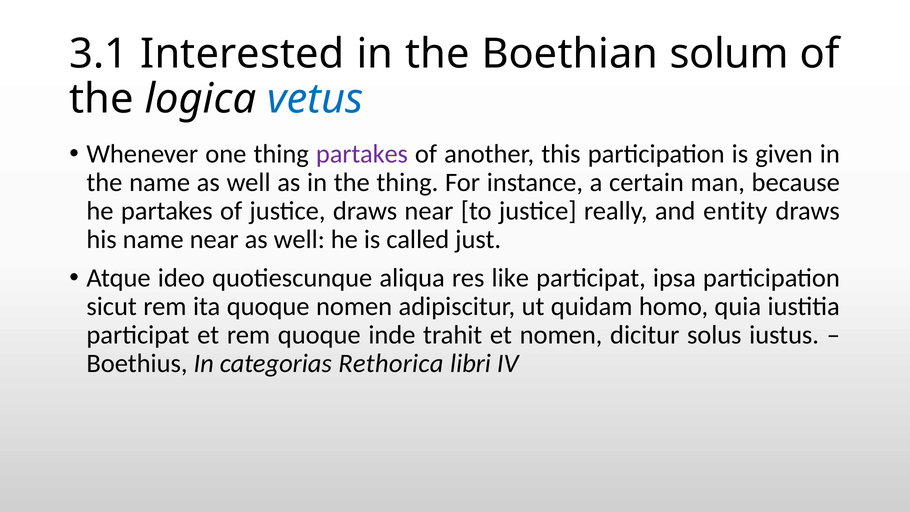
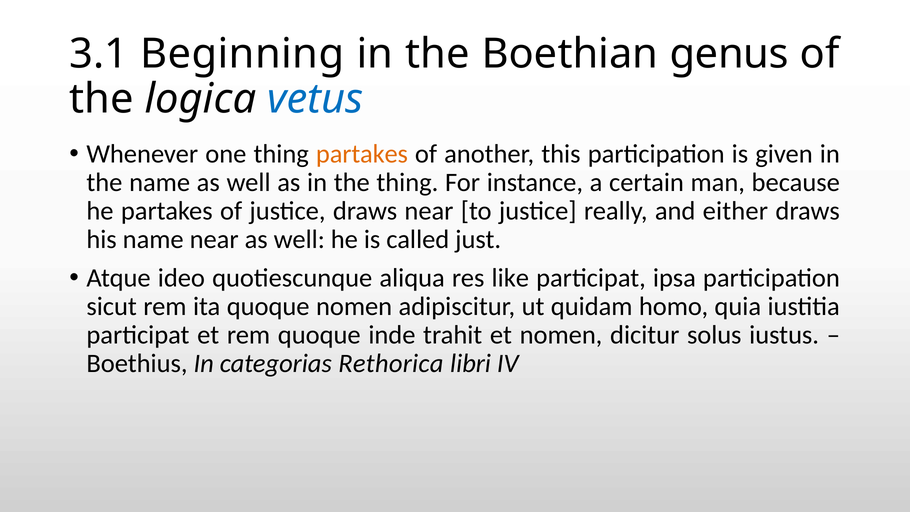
Interested: Interested -> Beginning
solum: solum -> genus
partakes at (362, 154) colour: purple -> orange
entity: entity -> either
